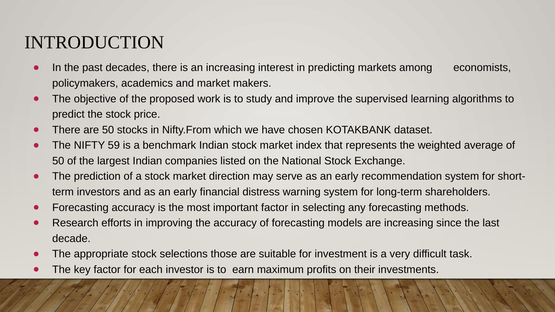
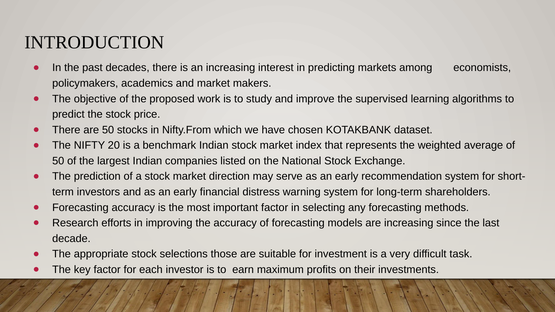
59: 59 -> 20
